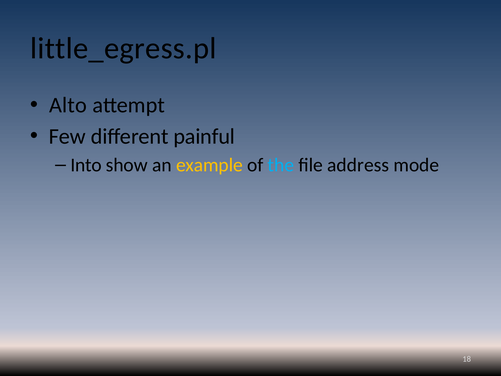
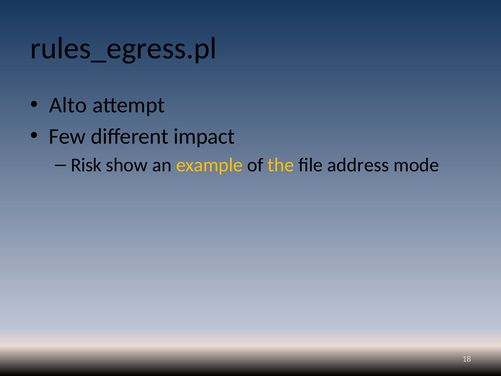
little_egress.pl: little_egress.pl -> rules_egress.pl
painful: painful -> impact
Into: Into -> Risk
the colour: light blue -> yellow
